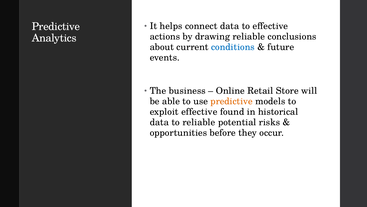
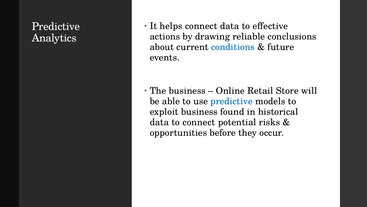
predictive at (232, 101) colour: orange -> blue
exploit effective: effective -> business
to reliable: reliable -> connect
